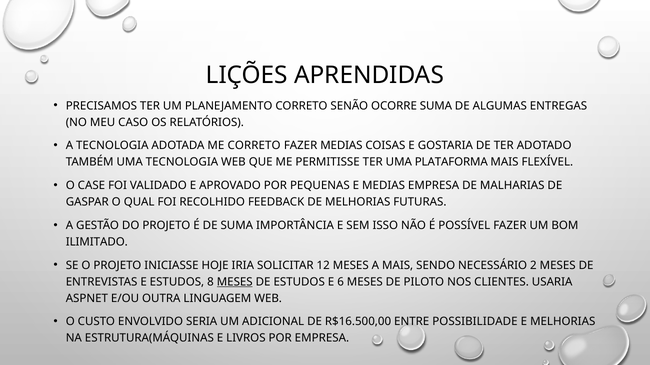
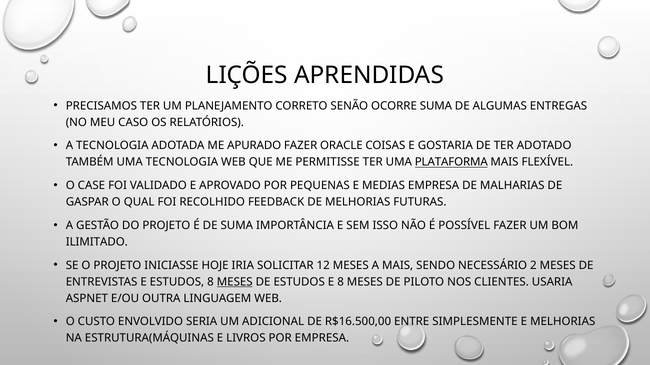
ME CORRETO: CORRETO -> APURADO
FAZER MEDIAS: MEDIAS -> ORACLE
PLATAFORMA underline: none -> present
E 6: 6 -> 8
POSSIBILIDADE: POSSIBILIDADE -> SIMPLESMENTE
